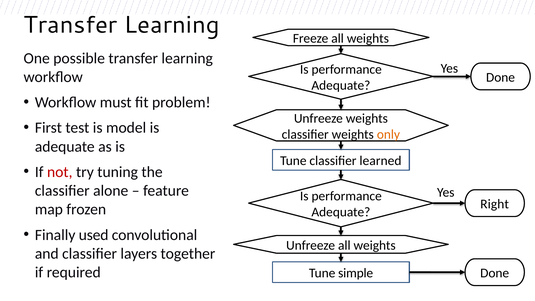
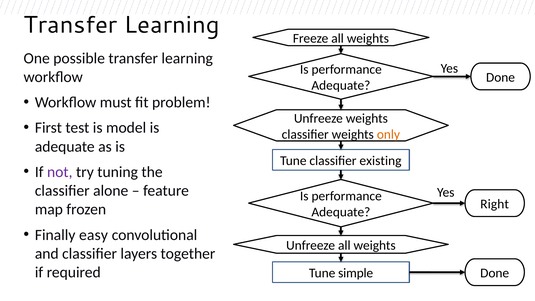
learned: learned -> existing
not colour: red -> purple
used: used -> easy
